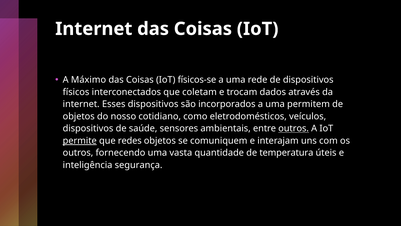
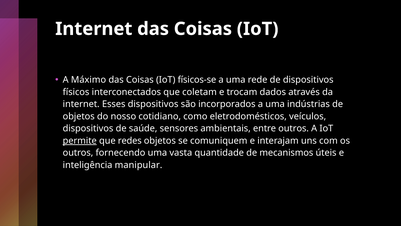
permitem: permitem -> indústrias
outros at (294, 128) underline: present -> none
temperatura: temperatura -> mecanismos
segurança: segurança -> manipular
